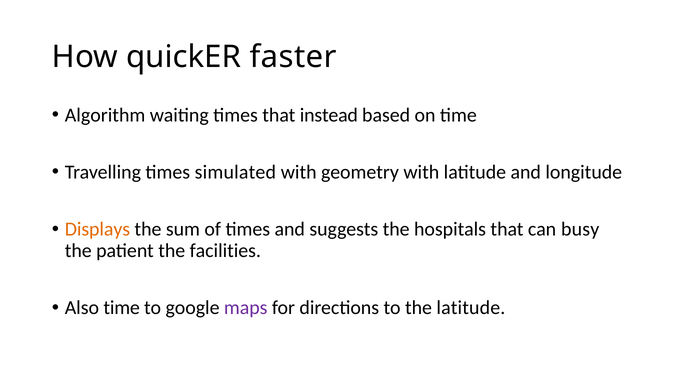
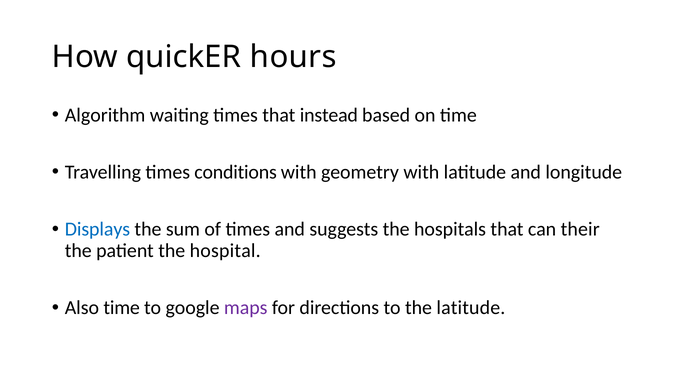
faster: faster -> hours
simulated: simulated -> conditions
Displays colour: orange -> blue
busy: busy -> their
facilities: facilities -> hospital
